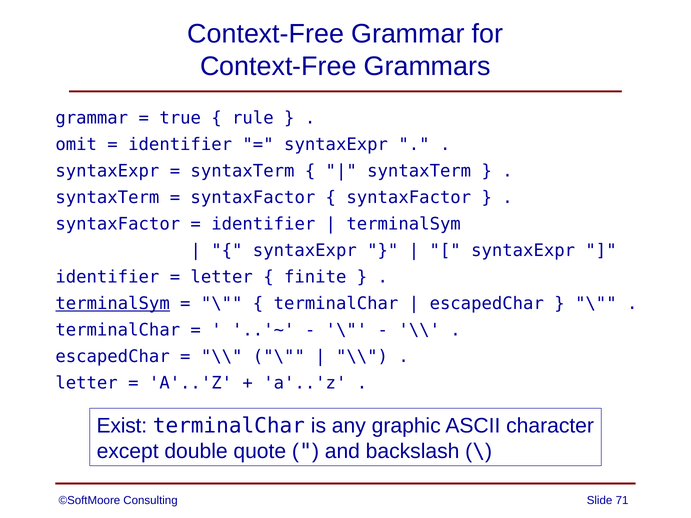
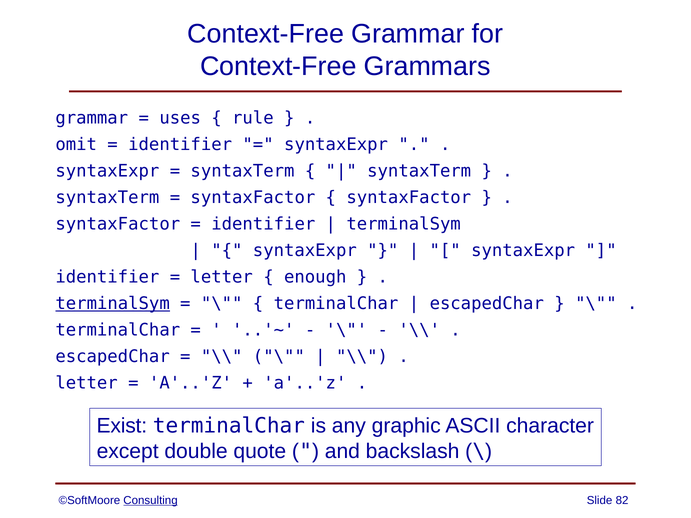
true: true -> uses
finite: finite -> enough
Consulting underline: none -> present
71: 71 -> 82
